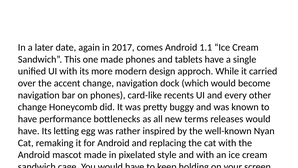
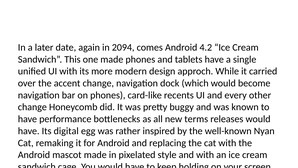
2017: 2017 -> 2094
1.1: 1.1 -> 4.2
letting: letting -> digital
